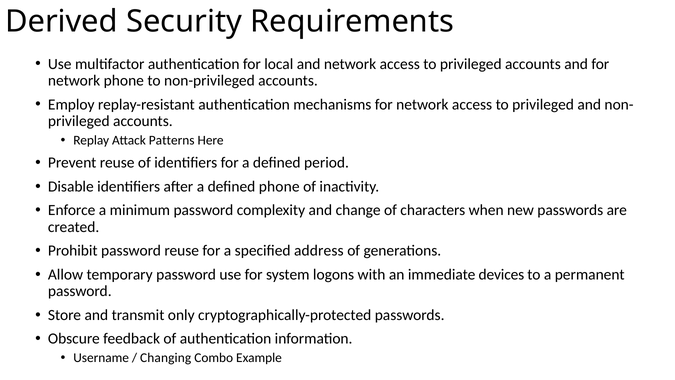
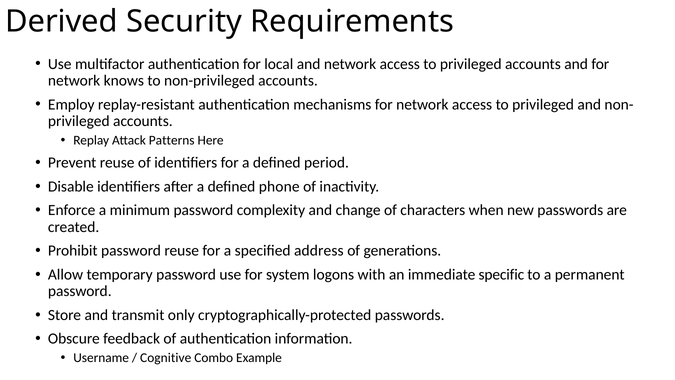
network phone: phone -> knows
devices: devices -> specific
Changing: Changing -> Cognitive
